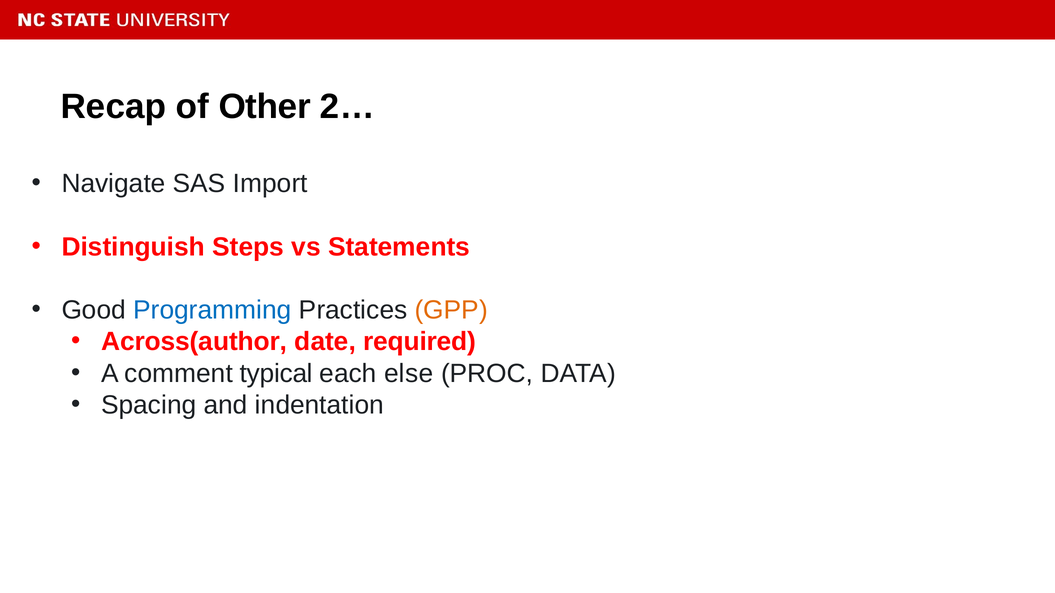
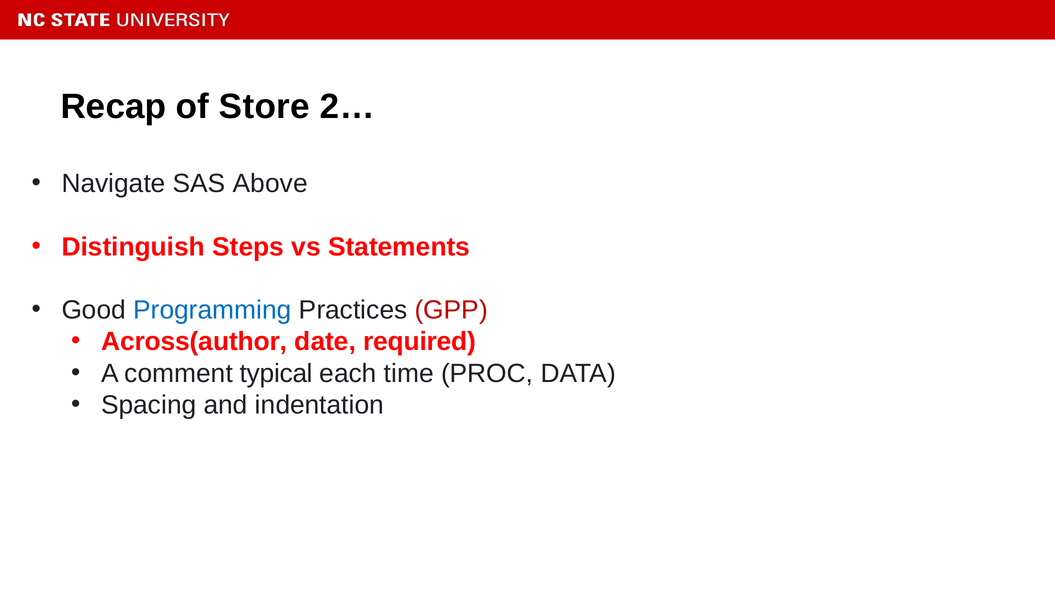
Other: Other -> Store
Import: Import -> Above
GPP colour: orange -> red
else: else -> time
